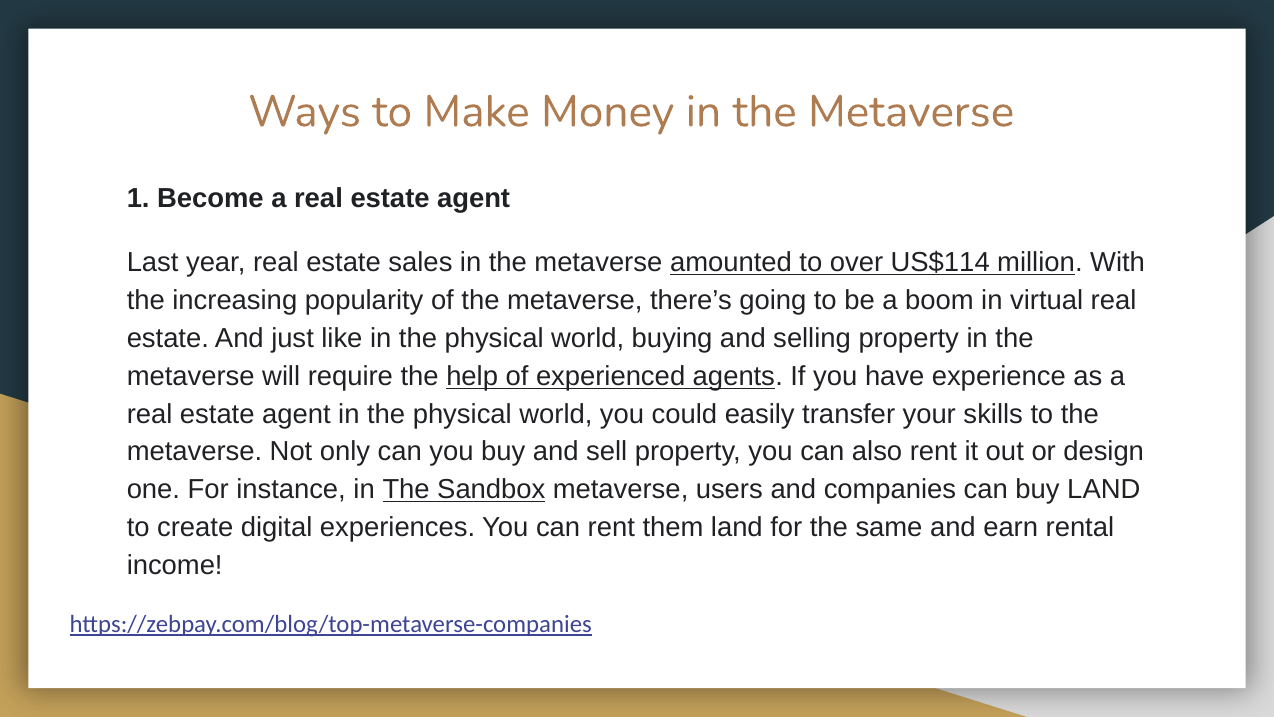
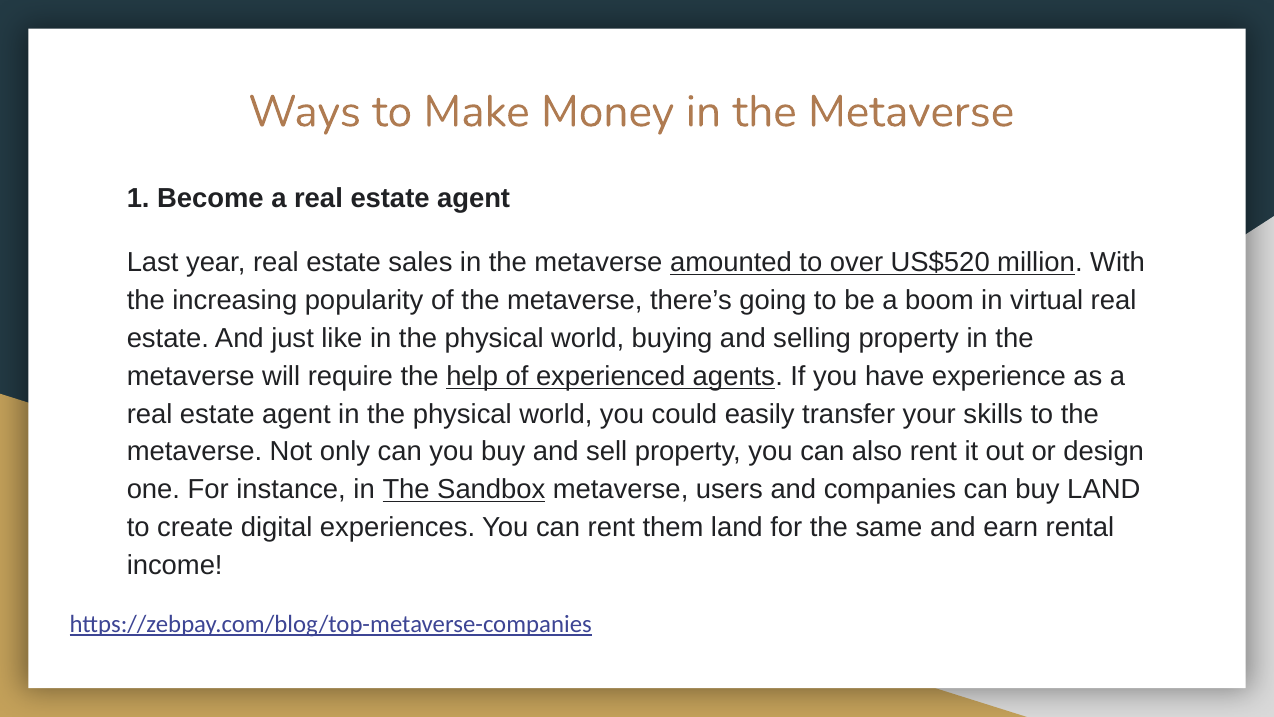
US$114: US$114 -> US$520
